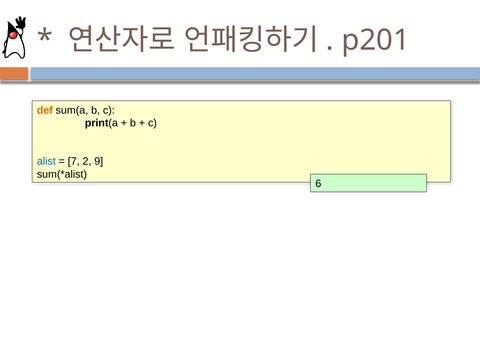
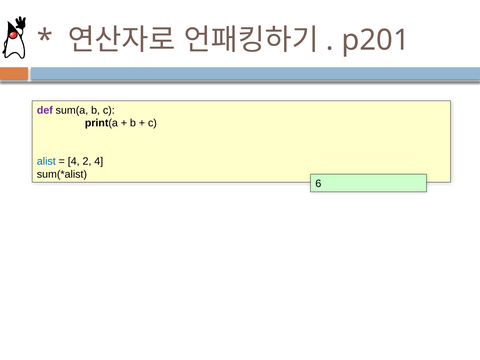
def colour: orange -> purple
7 at (74, 161): 7 -> 4
2 9: 9 -> 4
